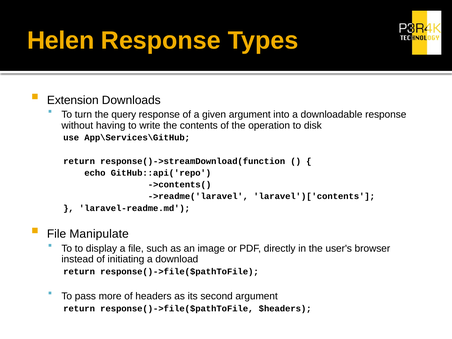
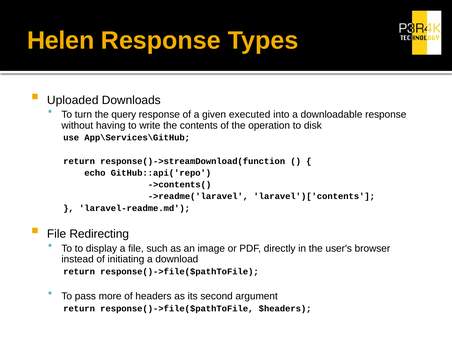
Extension: Extension -> Uploaded
given argument: argument -> executed
Manipulate: Manipulate -> Redirecting
